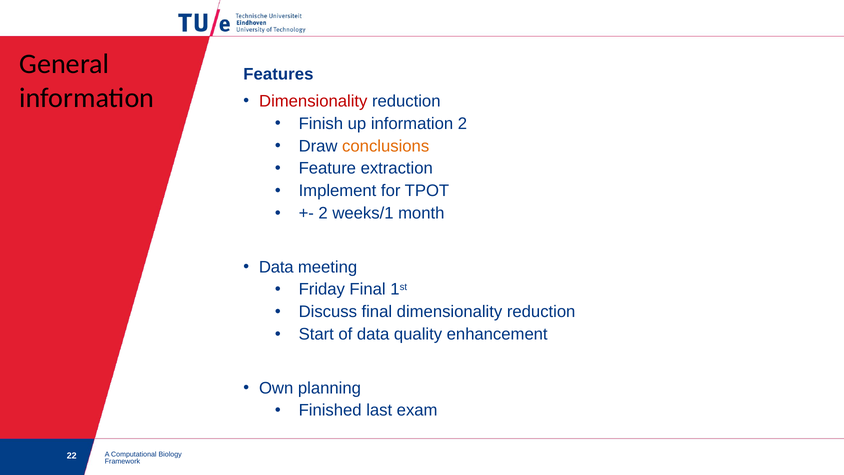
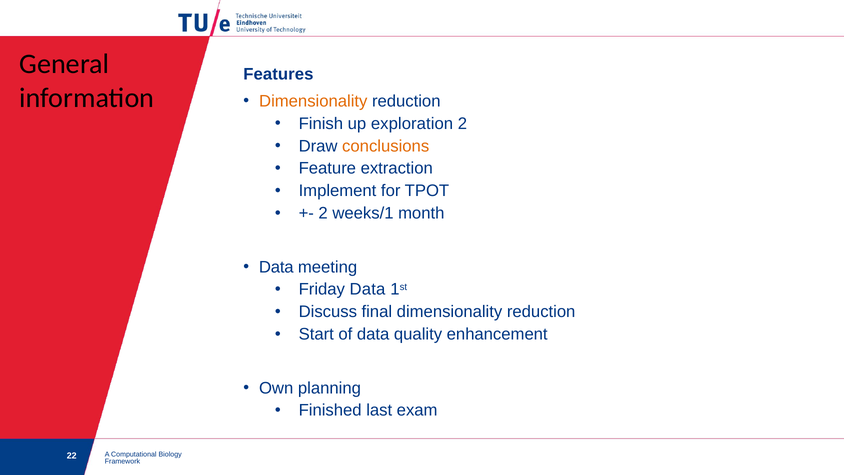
Dimensionality at (313, 101) colour: red -> orange
up information: information -> exploration
Friday Final: Final -> Data
